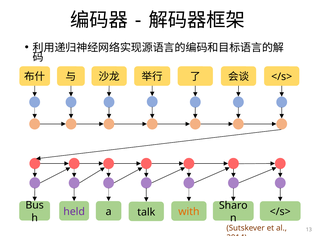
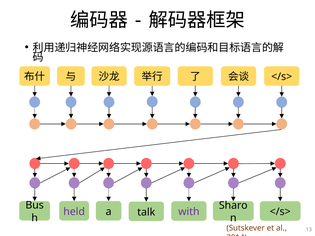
with colour: orange -> purple
